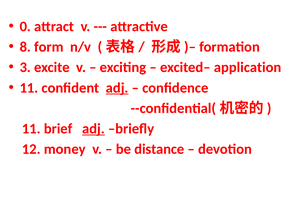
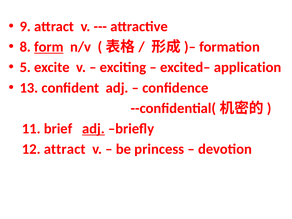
0: 0 -> 9
form underline: none -> present
3: 3 -> 5
11 at (29, 88): 11 -> 13
adj at (117, 88) underline: present -> none
12 money: money -> attract
distance: distance -> princess
